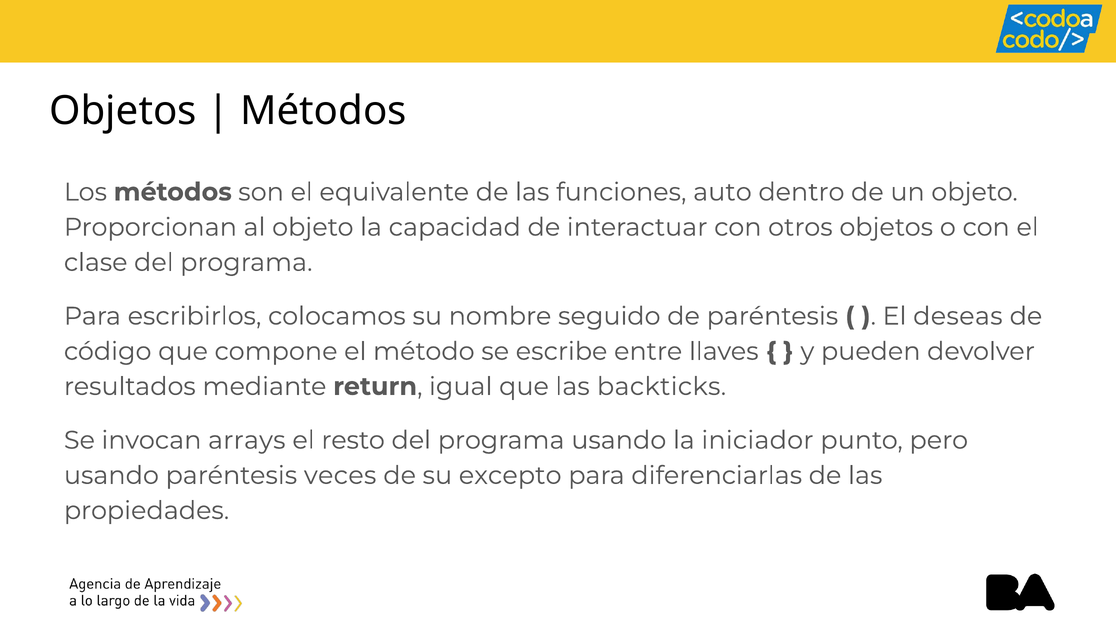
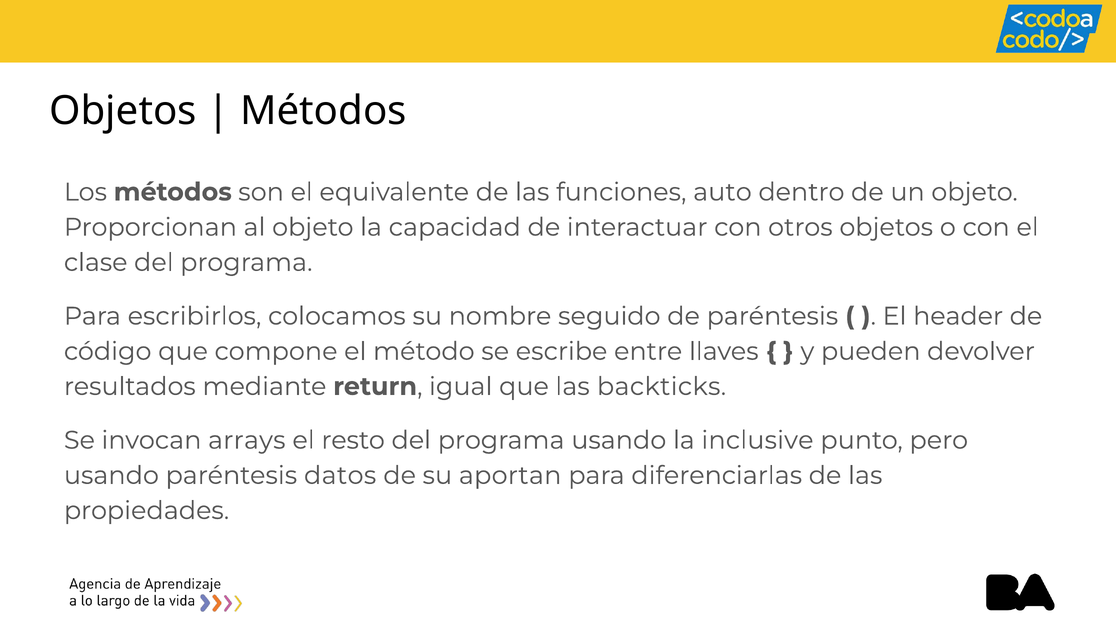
deseas: deseas -> header
iniciador: iniciador -> inclusive
veces: veces -> datos
excepto: excepto -> aportan
